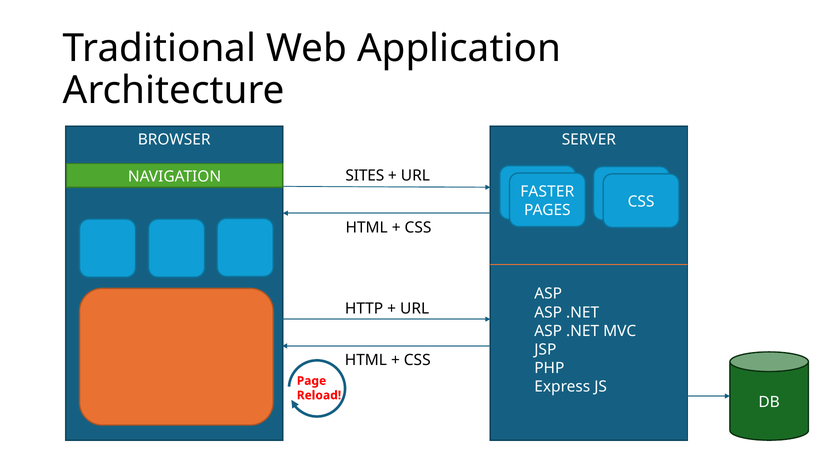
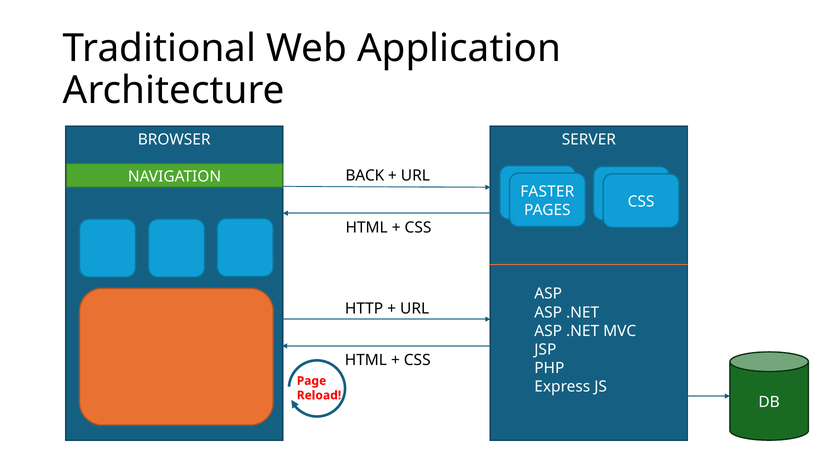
SITES: SITES -> BACK
